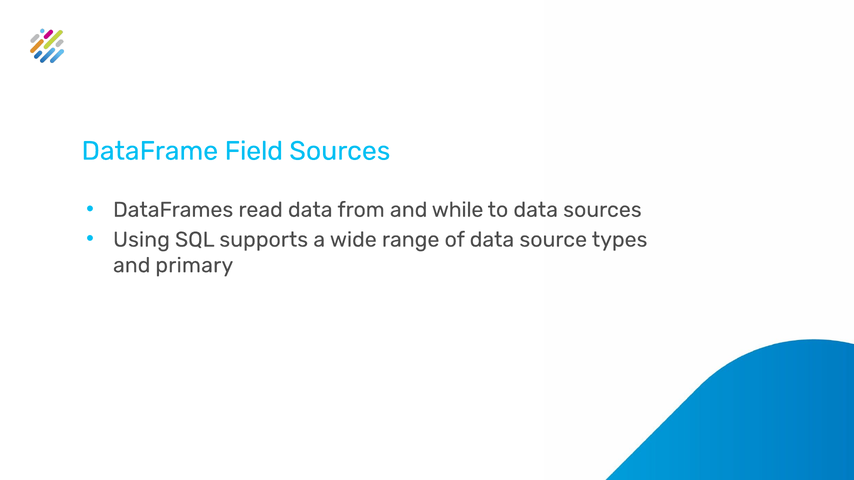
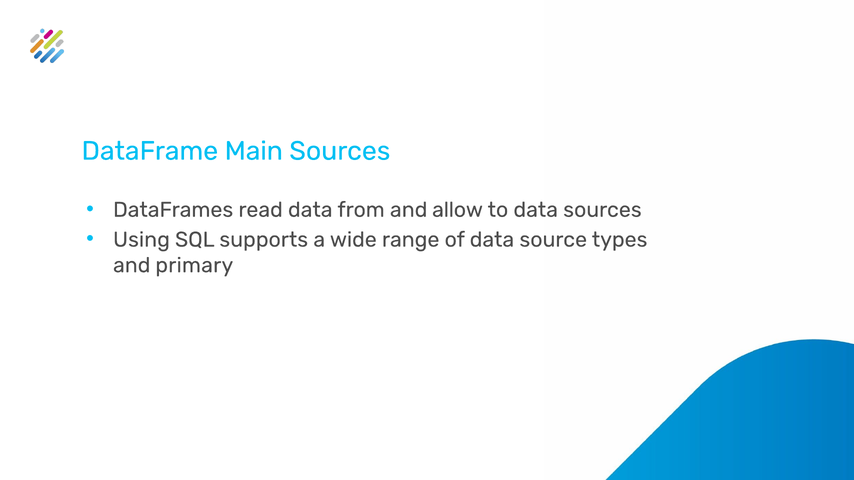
Field: Field -> Main
while: while -> allow
